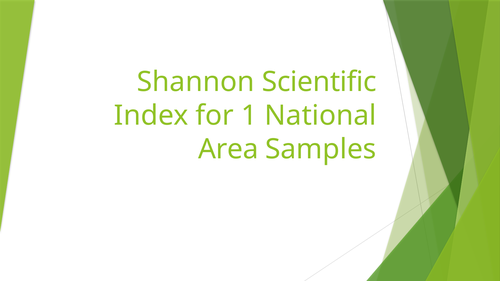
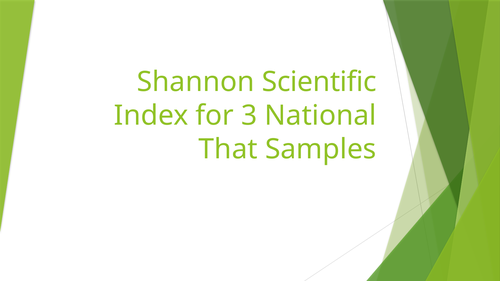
1: 1 -> 3
Area: Area -> That
